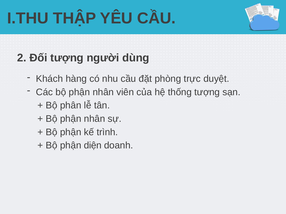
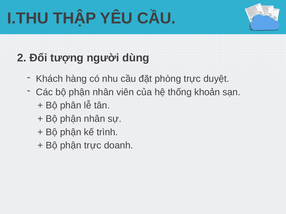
thống tượng: tượng -> khoản
phận diện: diện -> trực
